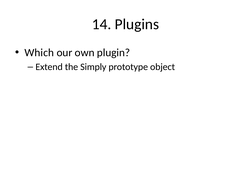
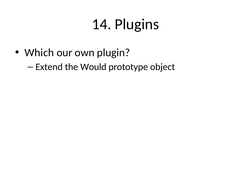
Simply: Simply -> Would
